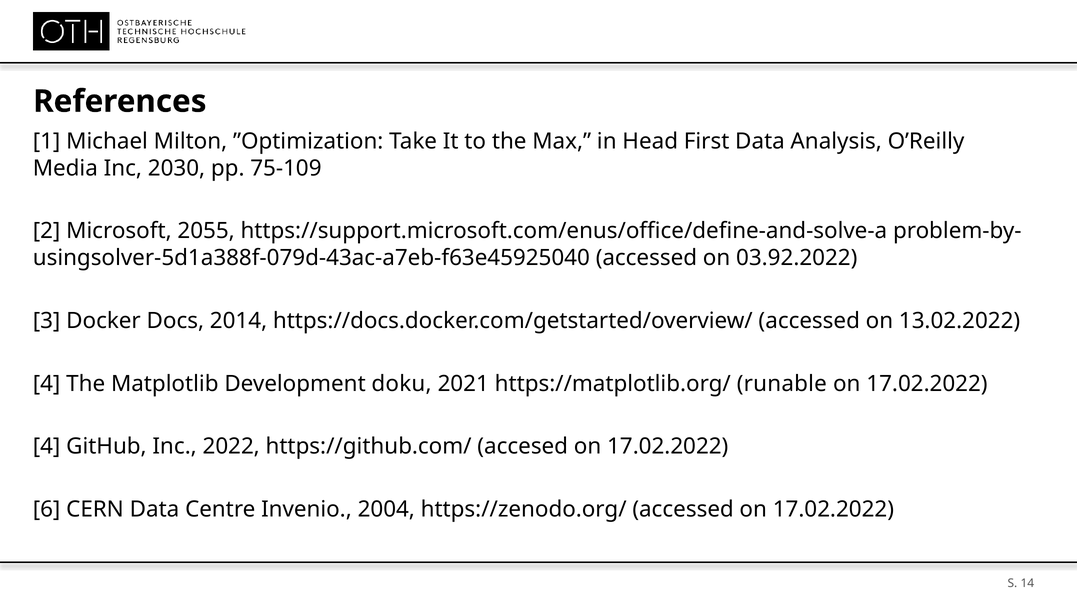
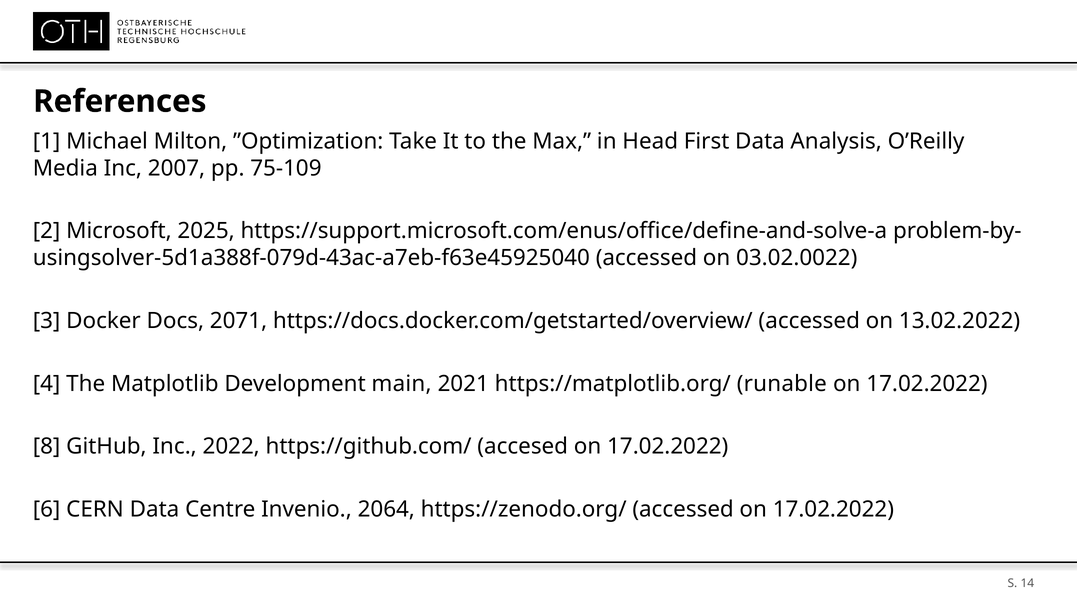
2030: 2030 -> 2007
2055: 2055 -> 2025
03.92.2022: 03.92.2022 -> 03.02.0022
2014: 2014 -> 2071
doku: doku -> main
4 at (47, 446): 4 -> 8
2004: 2004 -> 2064
